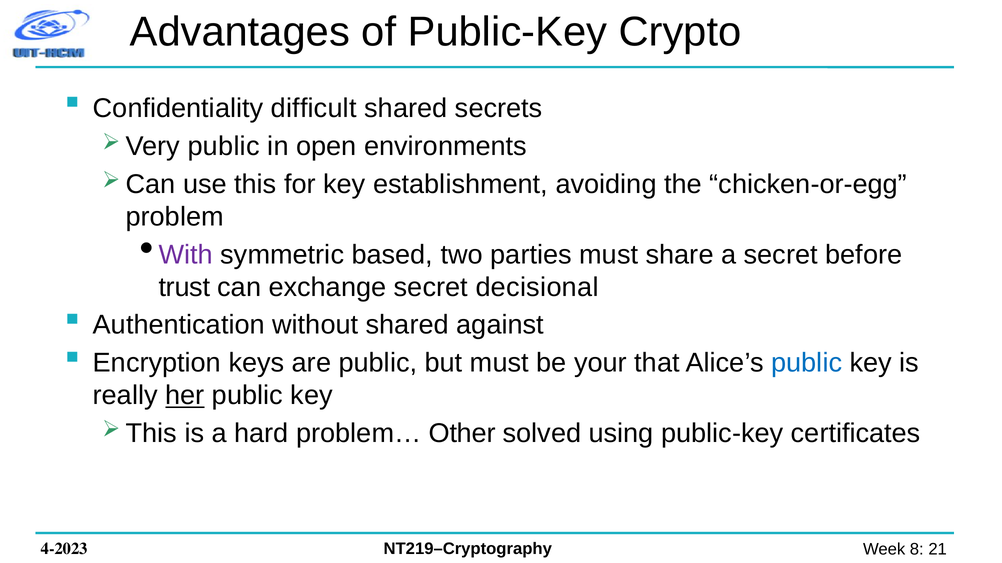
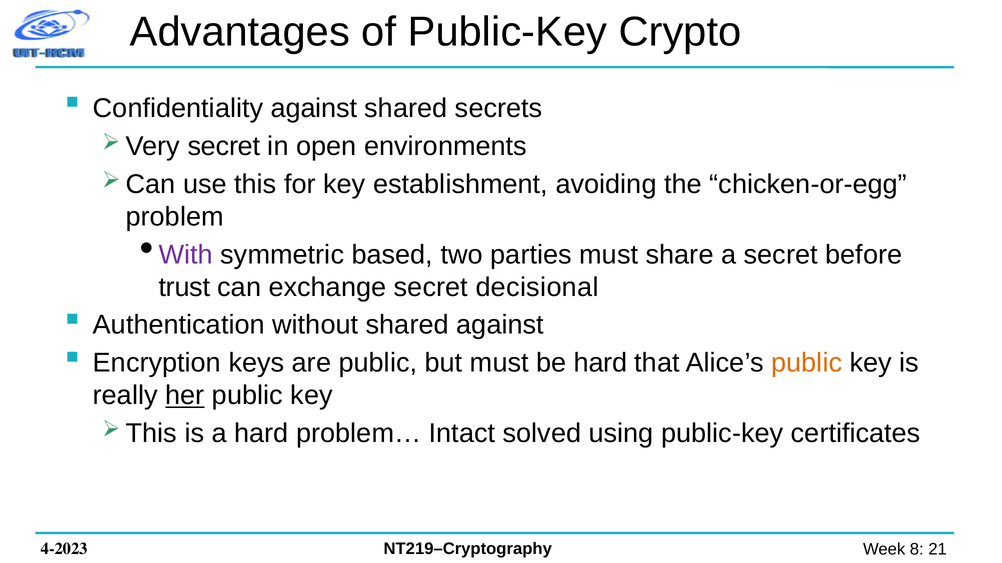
Confidentiality difficult: difficult -> against
public at (224, 146): public -> secret
be your: your -> hard
public at (807, 363) colour: blue -> orange
Other: Other -> Intact
